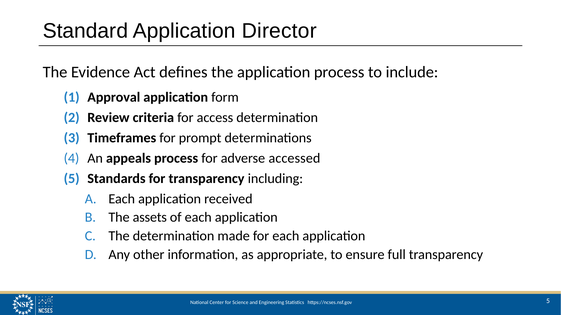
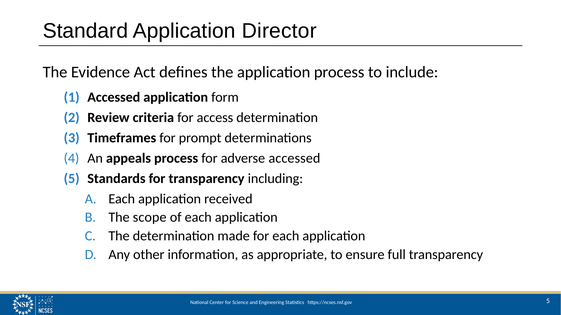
Approval at (114, 97): Approval -> Accessed
assets: assets -> scope
